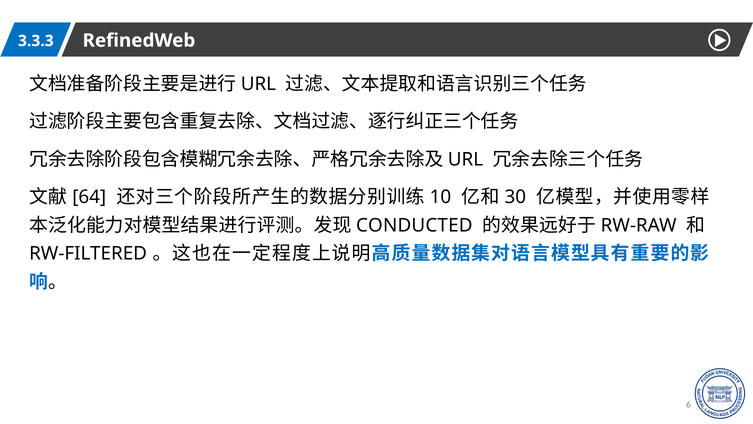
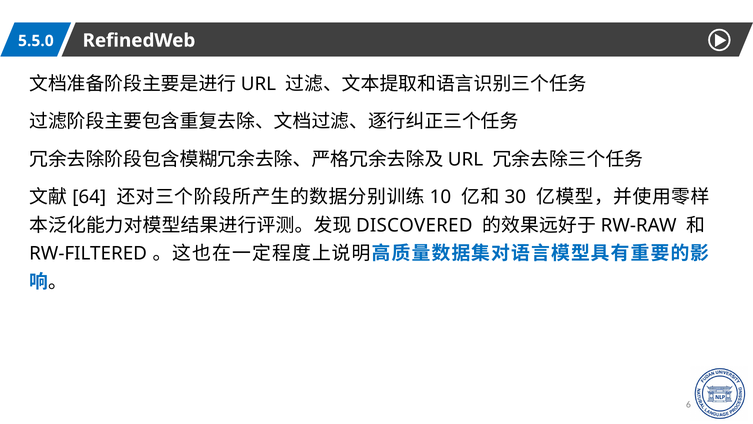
3.3.3: 3.3.3 -> 5.5.0
CONDUCTED: CONDUCTED -> DISCOVERED
